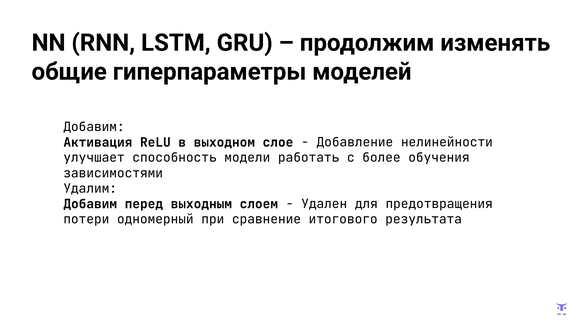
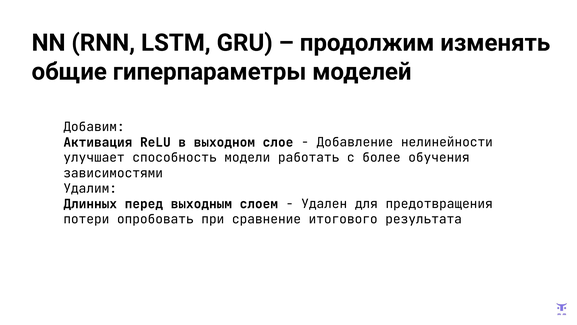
Добавим at (90, 204): Добавим -> Длинных
одномерный: одномерный -> опробовать
